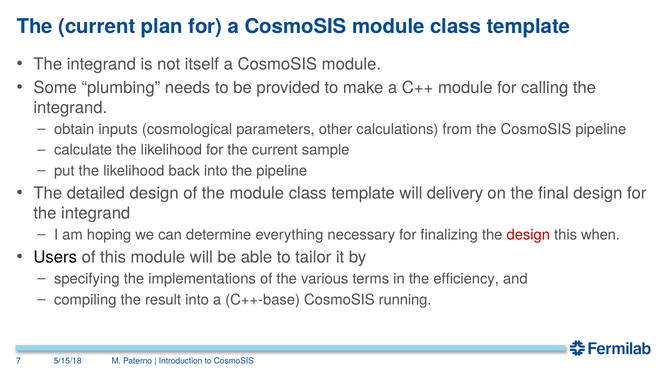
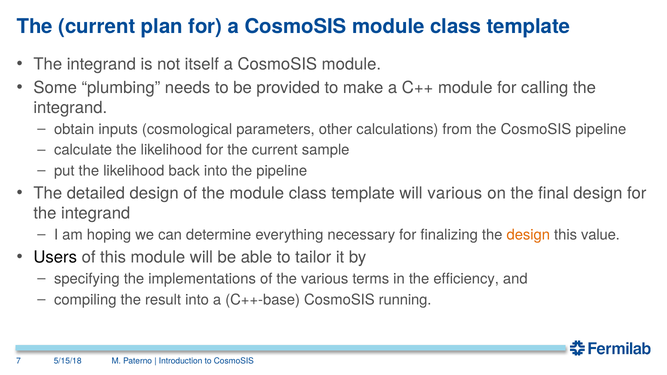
will delivery: delivery -> various
design at (528, 235) colour: red -> orange
when: when -> value
